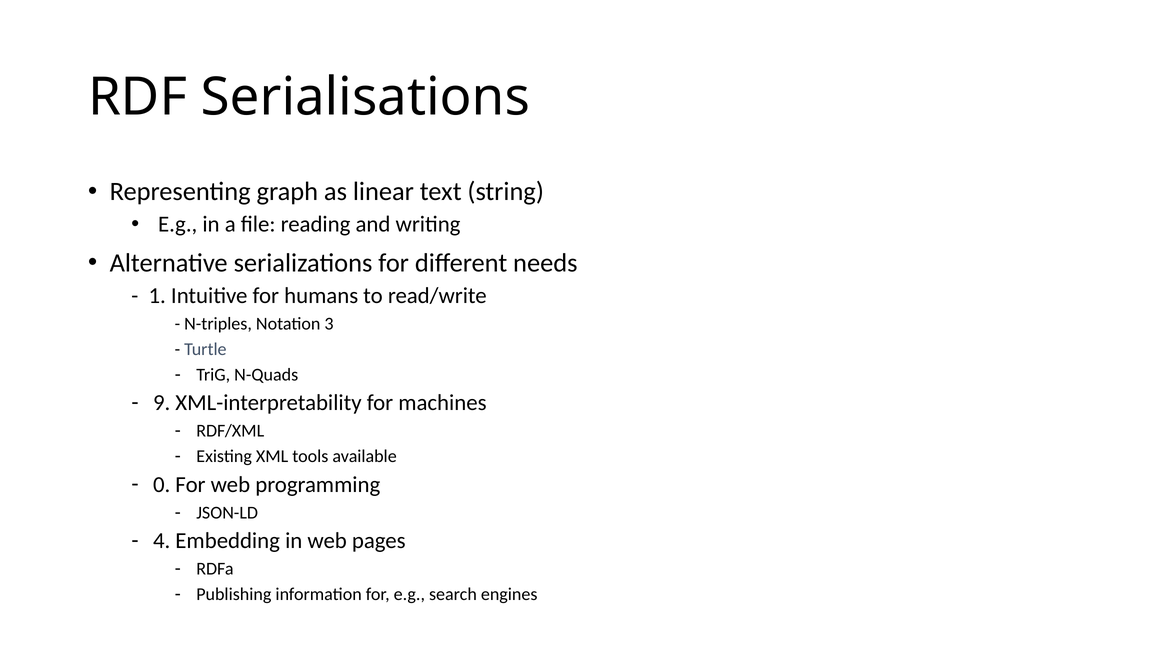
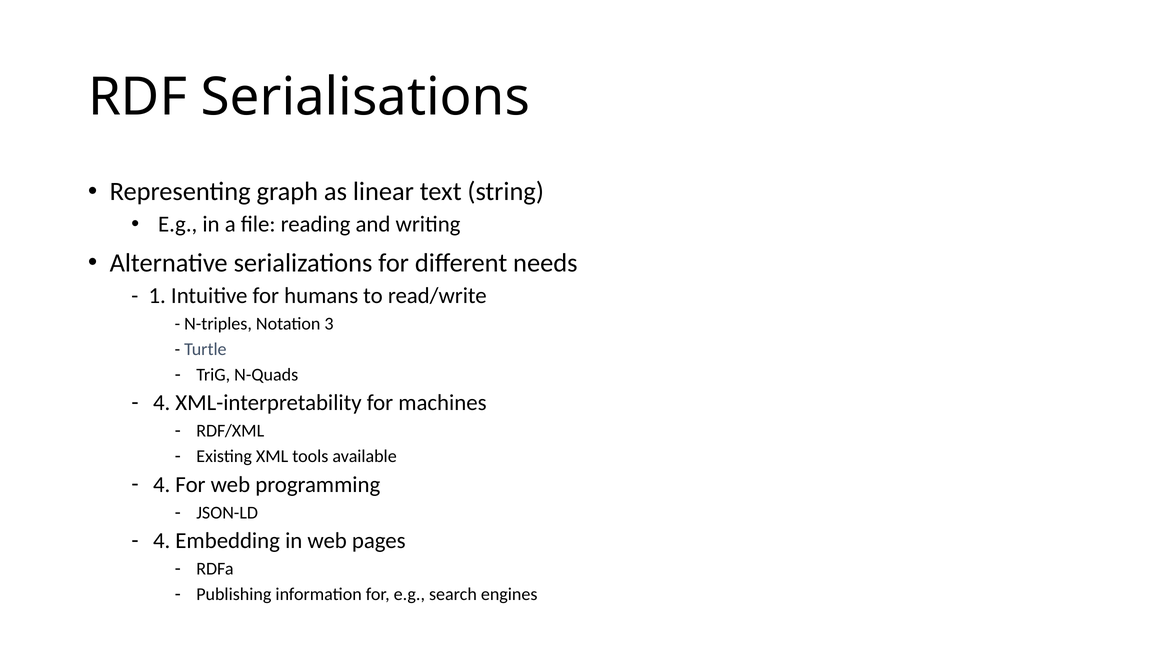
9 at (162, 403): 9 -> 4
0 at (162, 484): 0 -> 4
